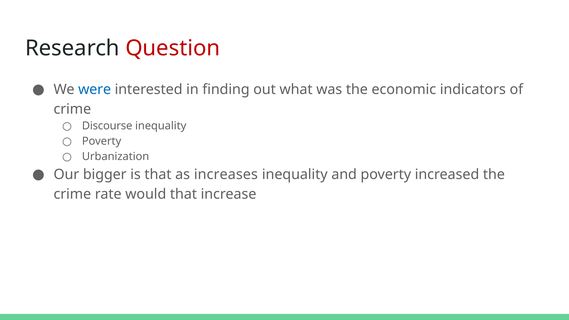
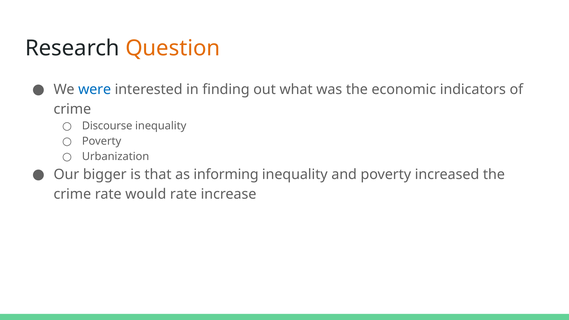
Question colour: red -> orange
increases: increases -> informing
would that: that -> rate
